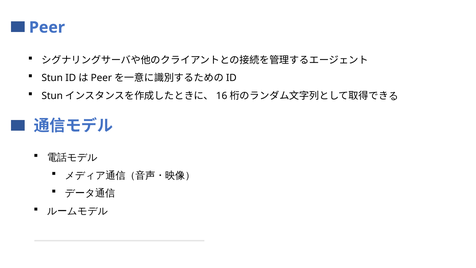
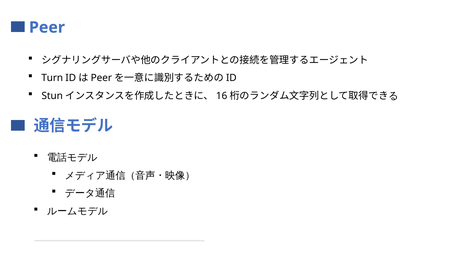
Stun at (52, 78): Stun -> Turn
